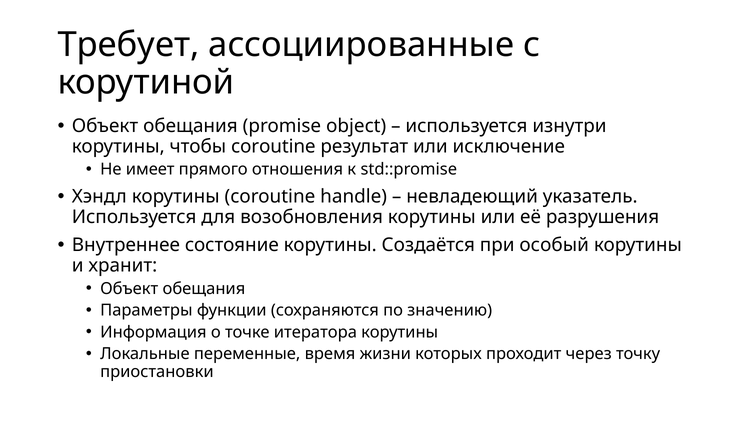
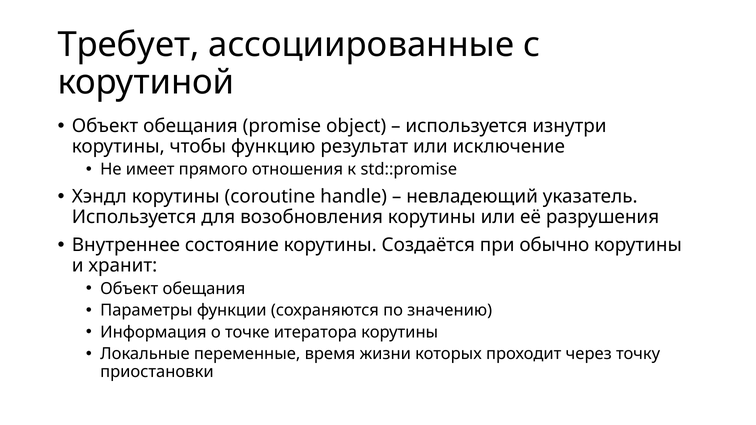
чтобы coroutine: coroutine -> функцию
особый: особый -> обычно
